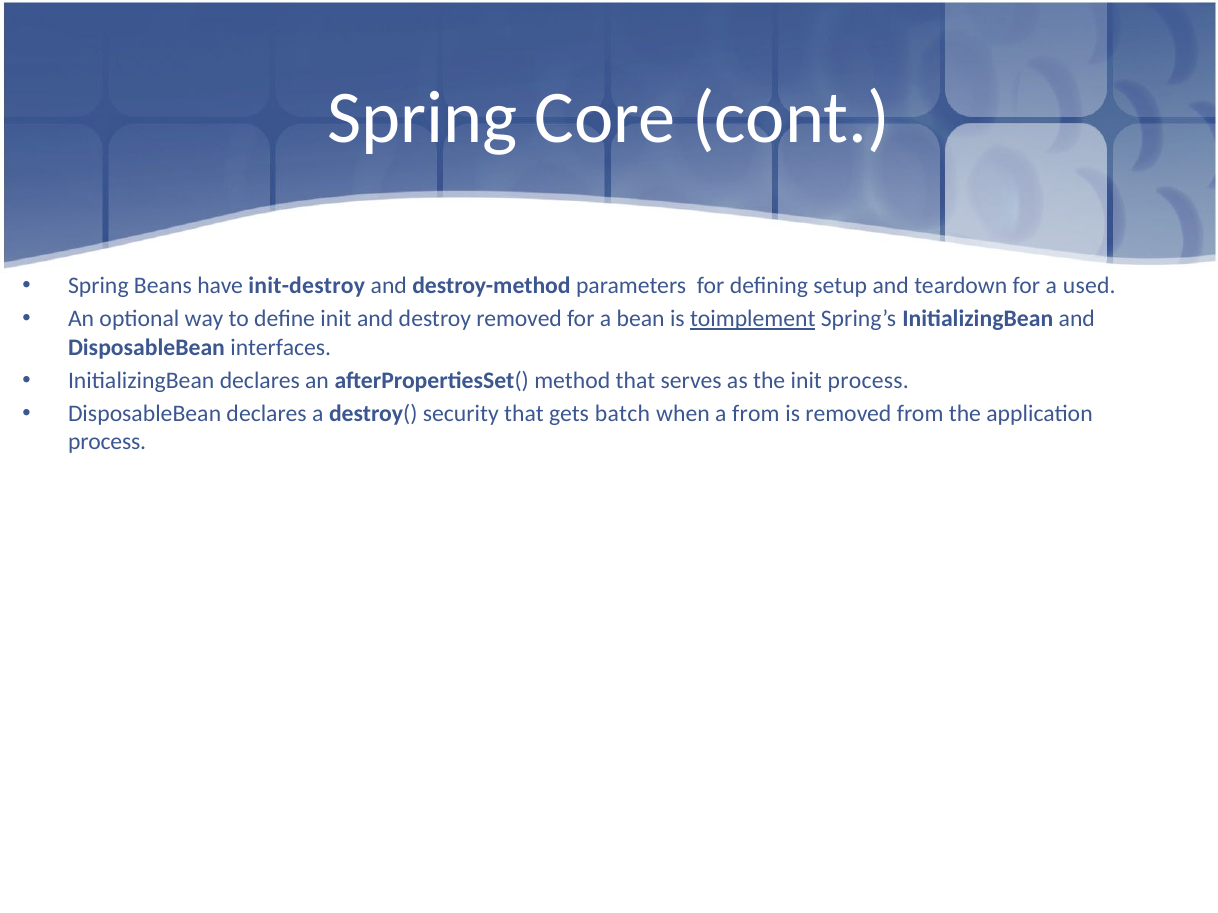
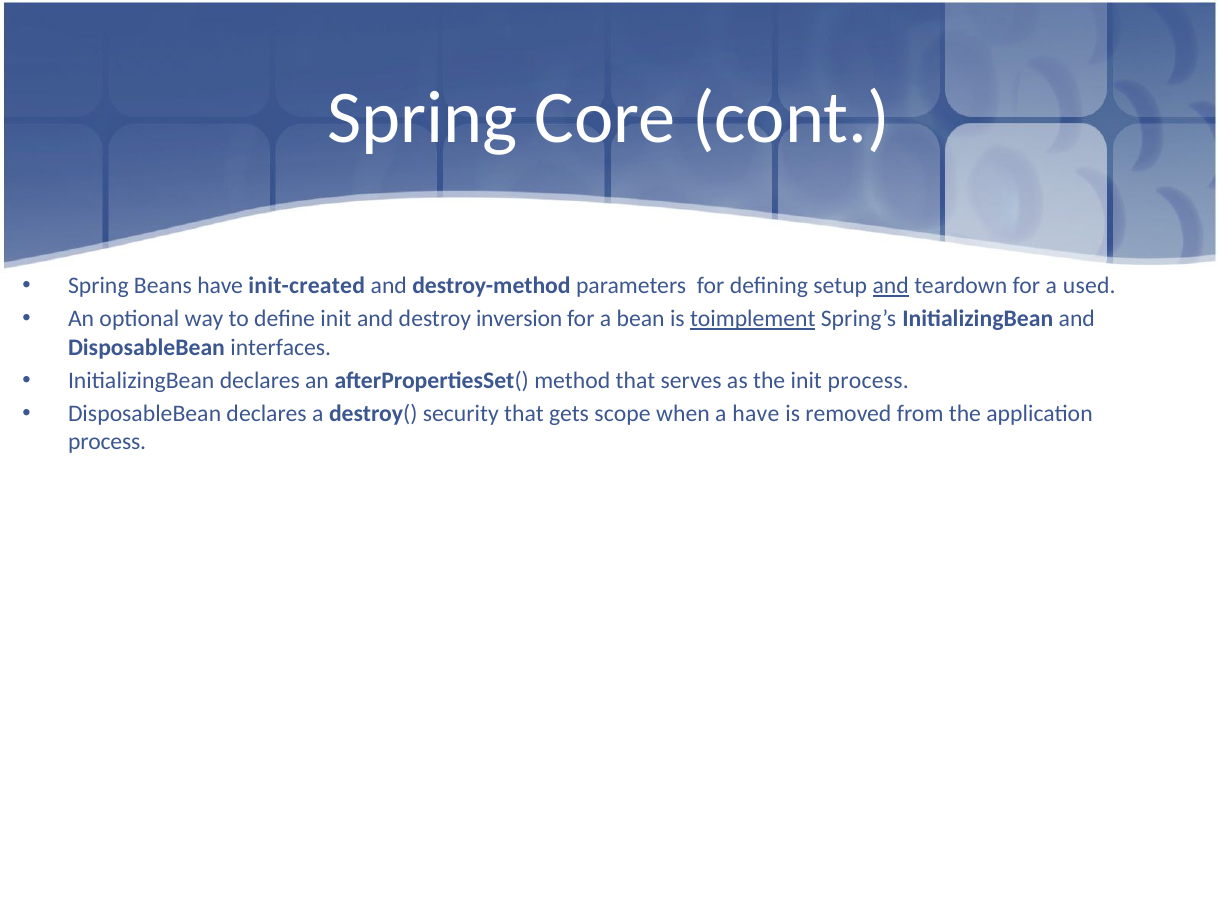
init-destroy: init-destroy -> init-created
and at (891, 286) underline: none -> present
destroy removed: removed -> inversion
batch: batch -> scope
a from: from -> have
